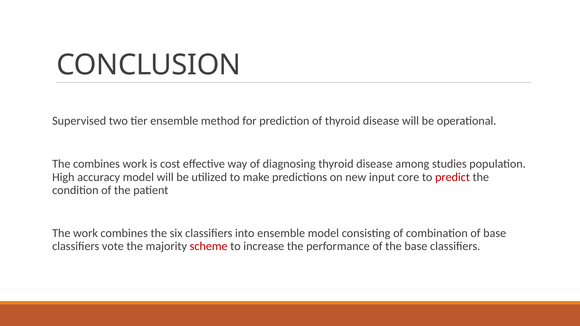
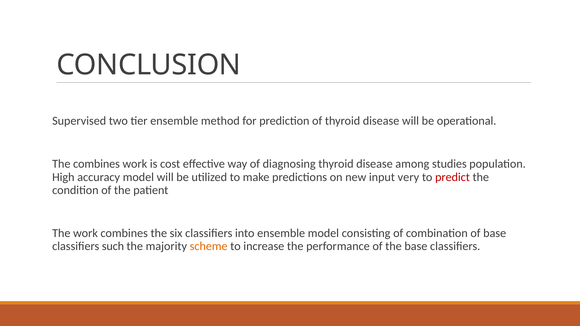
core: core -> very
vote: vote -> such
scheme colour: red -> orange
